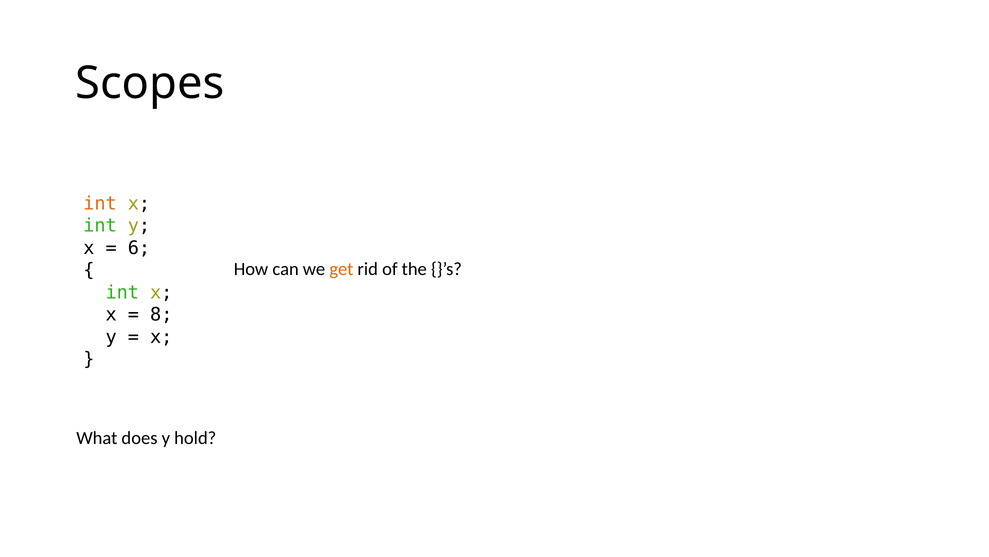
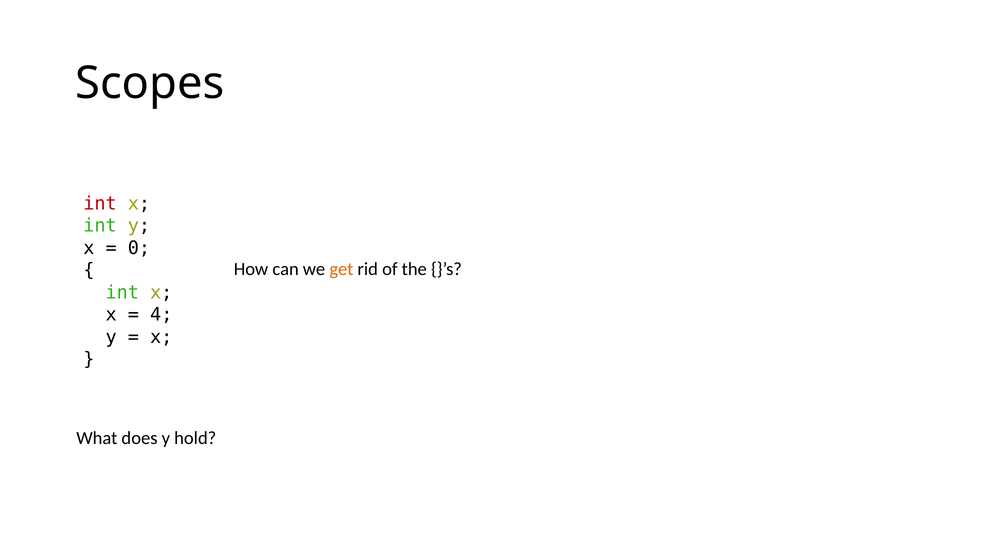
int at (100, 203) colour: orange -> red
6: 6 -> 0
8: 8 -> 4
